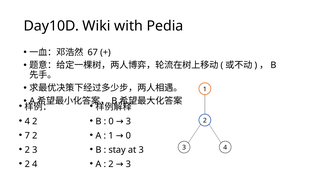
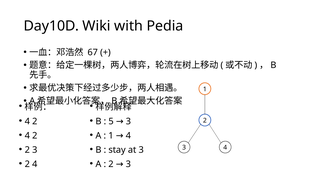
0 at (111, 121): 0 -> 5
7 at (27, 135): 7 -> 4
1 0: 0 -> 4
